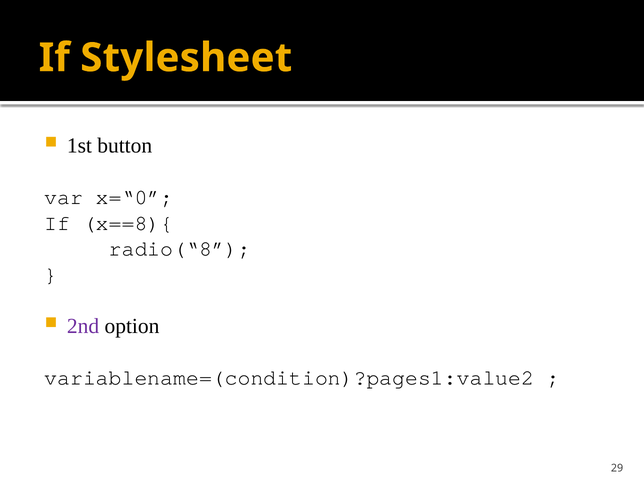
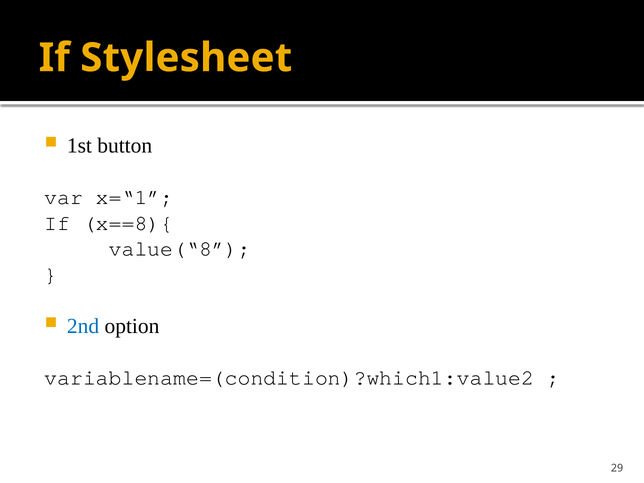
x=“0: x=“0 -> x=“1
radio(“8: radio(“8 -> value(“8
2nd colour: purple -> blue
variablename=(condition)?pages1:value2: variablename=(condition)?pages1:value2 -> variablename=(condition)?which1:value2
